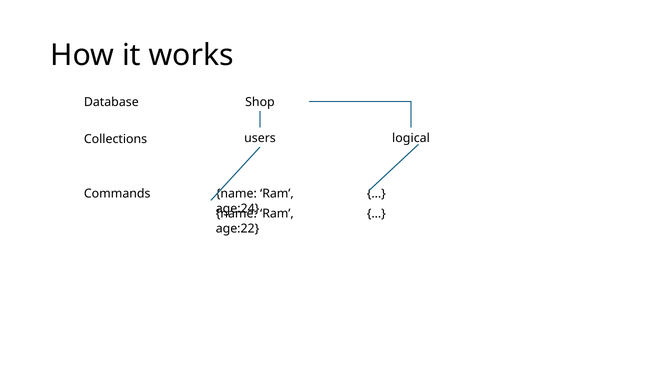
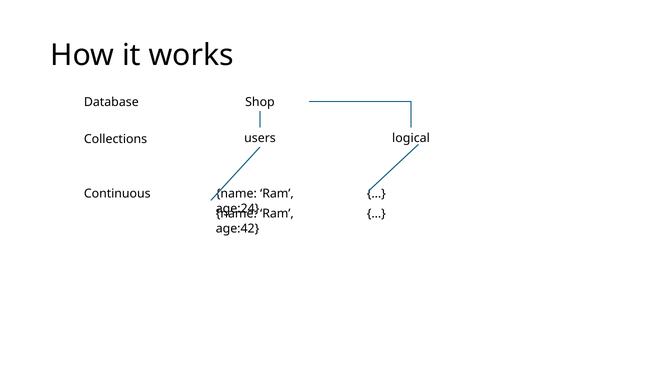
Commands: Commands -> Continuous
age:22: age:22 -> age:42
